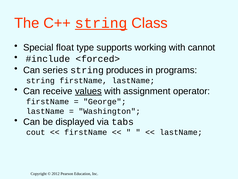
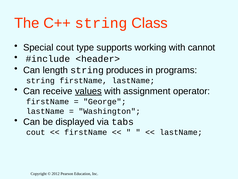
string at (101, 23) underline: present -> none
Special float: float -> cout
<forced>: <forced> -> <header>
series: series -> length
